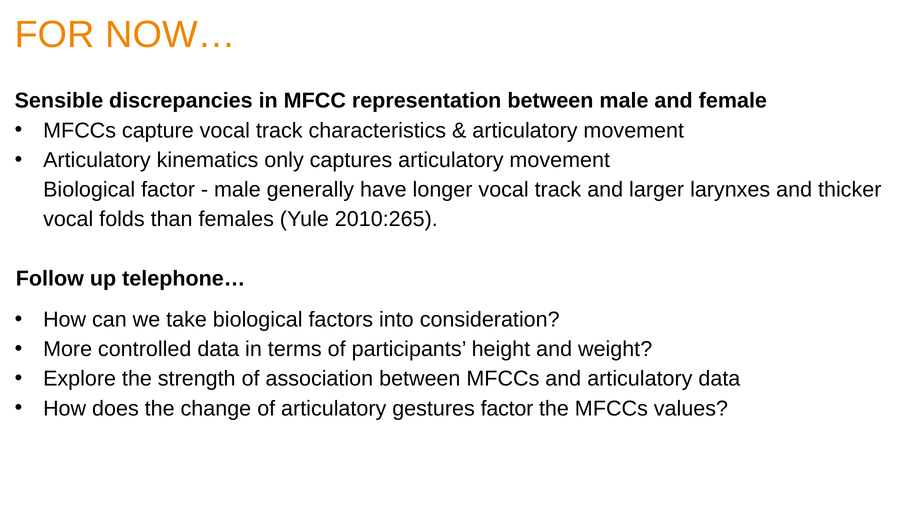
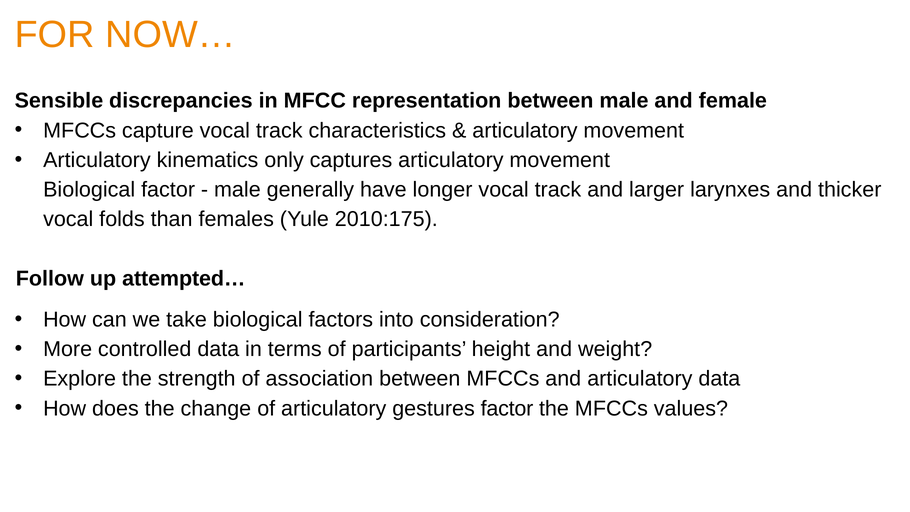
2010:265: 2010:265 -> 2010:175
telephone…: telephone… -> attempted…
